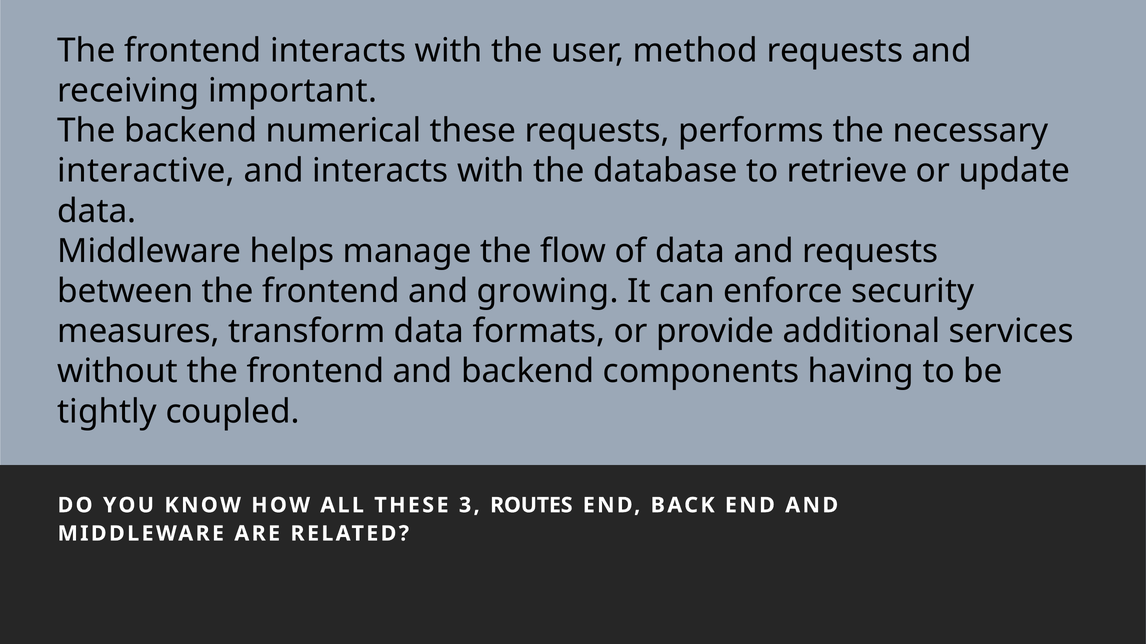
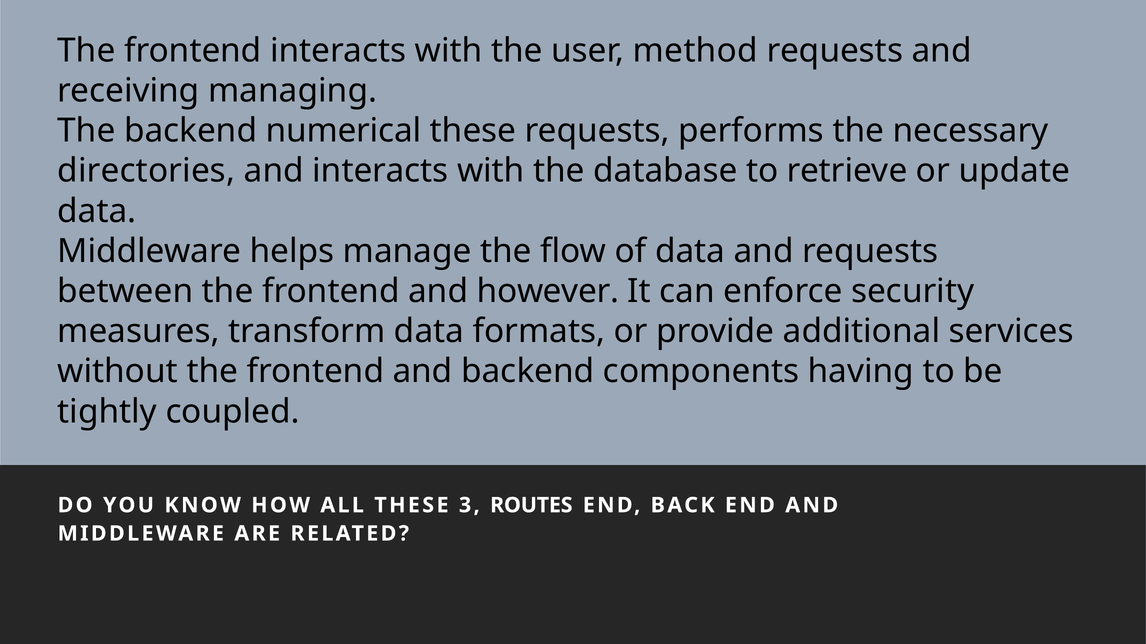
important: important -> managing
interactive: interactive -> directories
growing: growing -> however
